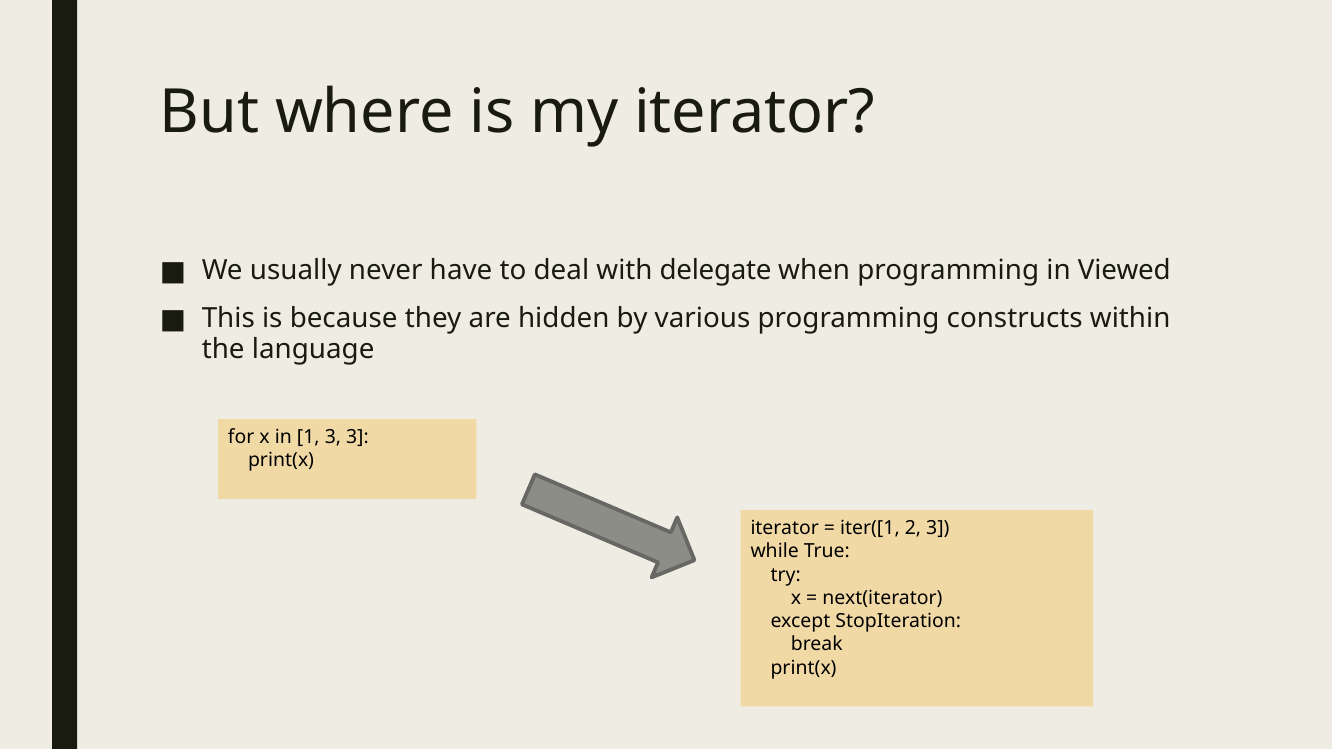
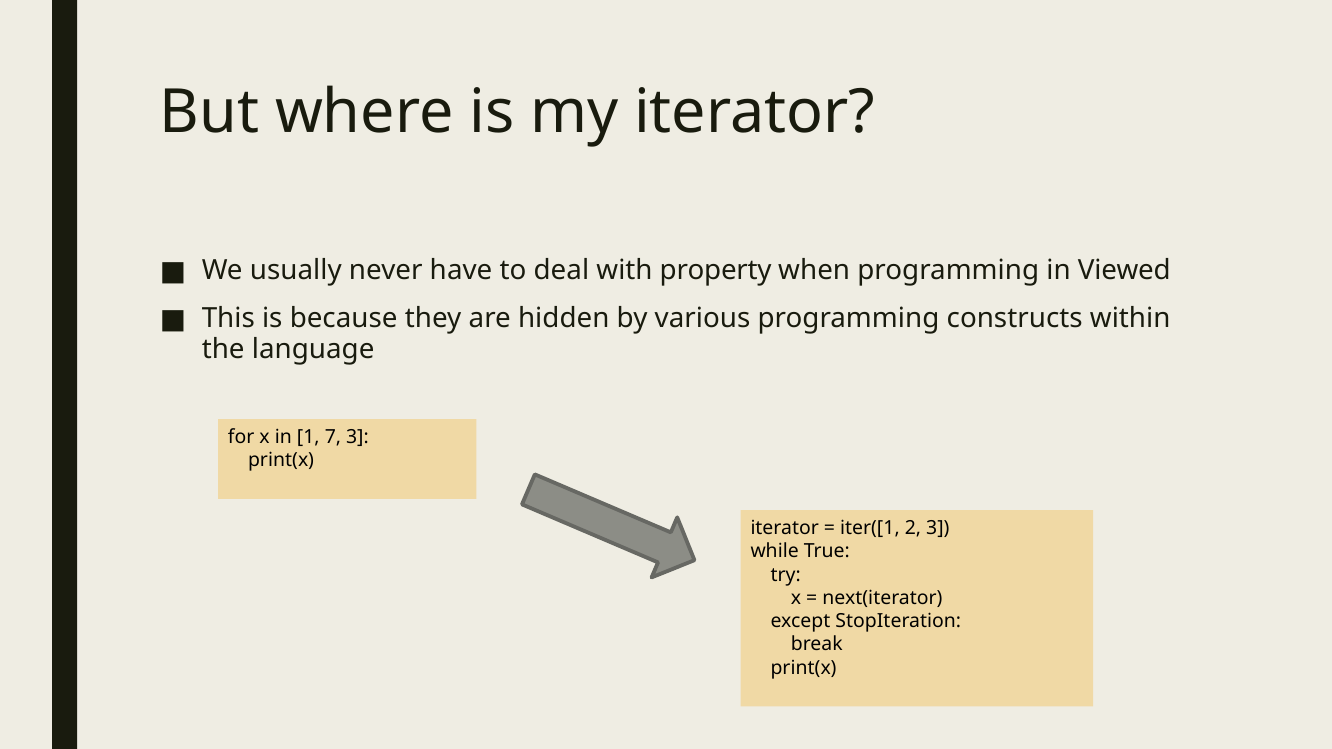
delegate: delegate -> property
1 3: 3 -> 7
